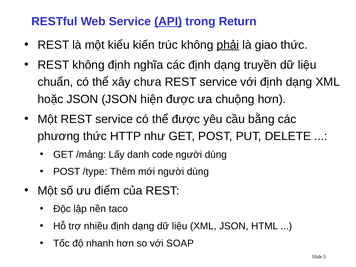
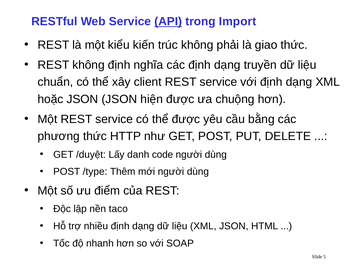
Return: Return -> Import
phải underline: present -> none
chưa: chưa -> client
/mảng: /mảng -> /duyệt
